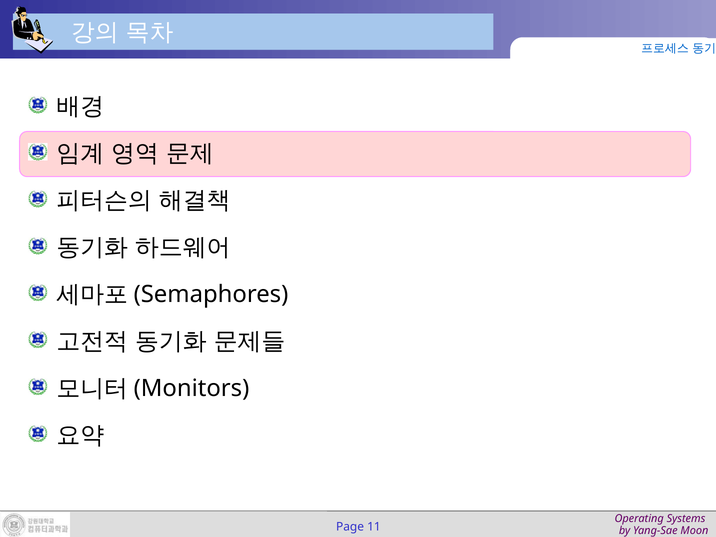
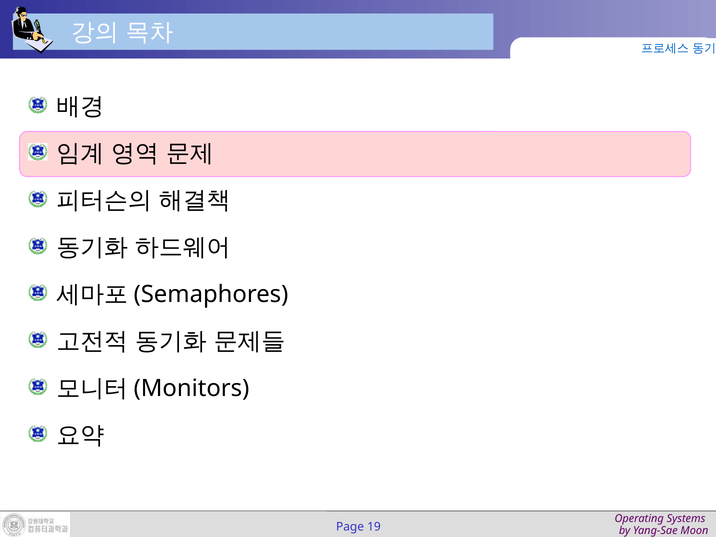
11: 11 -> 19
